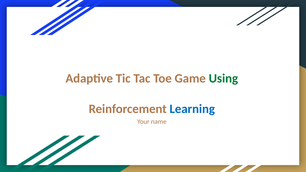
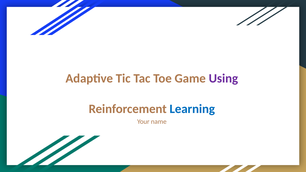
Using colour: green -> purple
